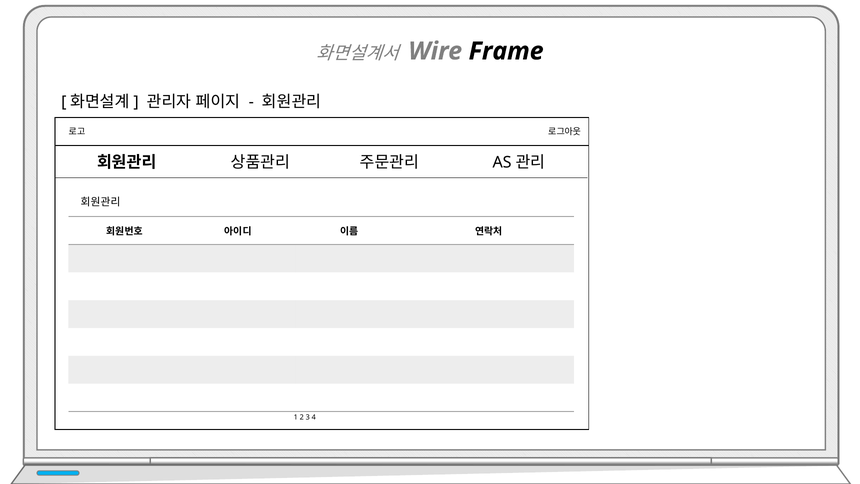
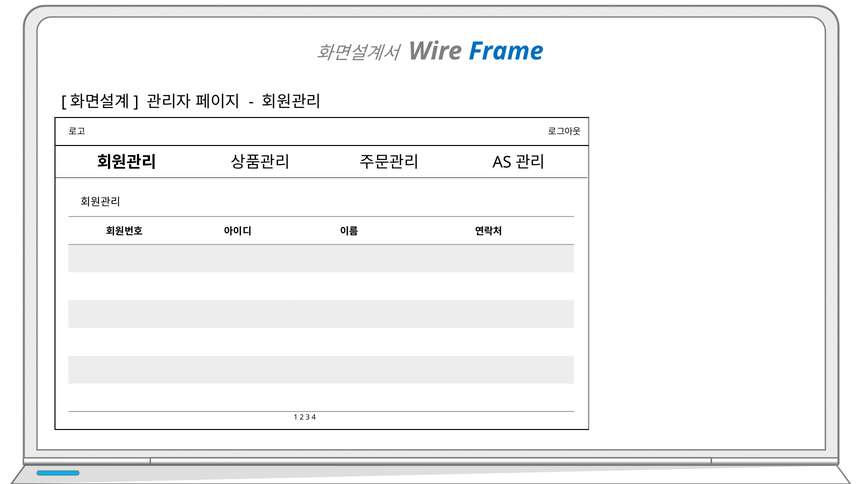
Frame colour: black -> blue
